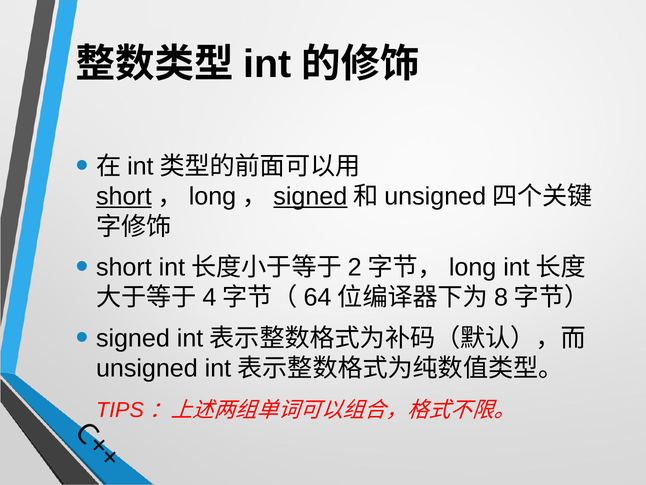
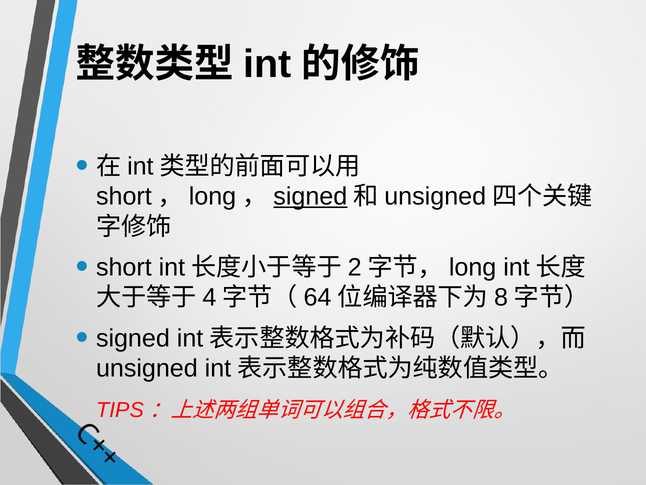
short at (124, 196) underline: present -> none
